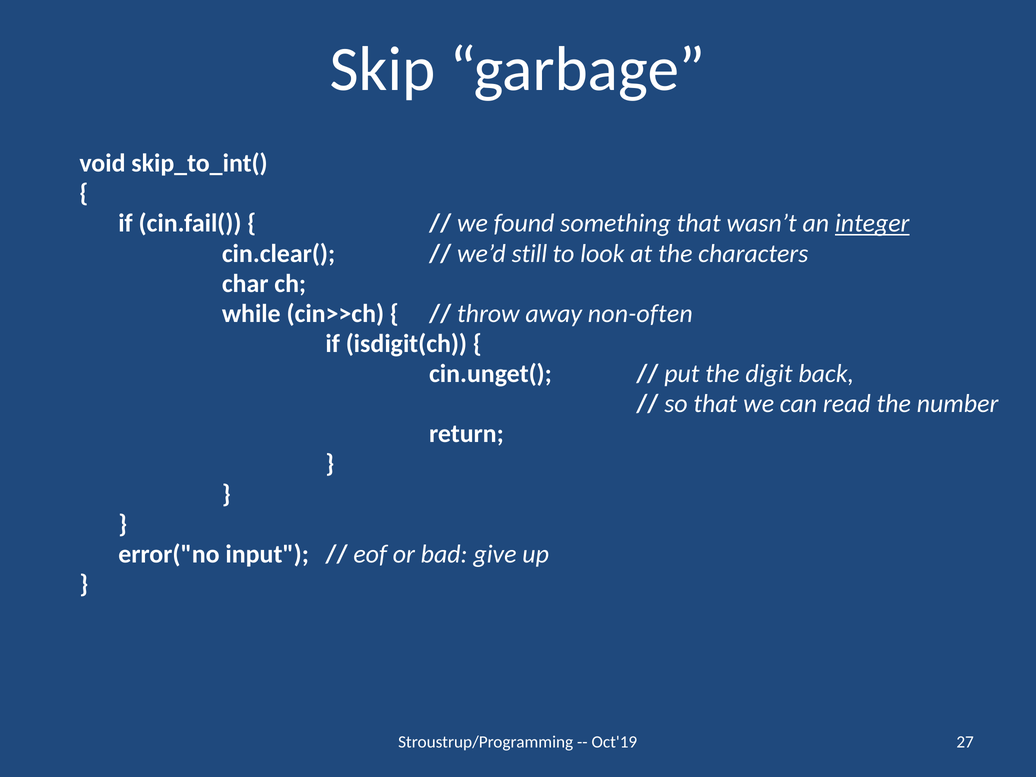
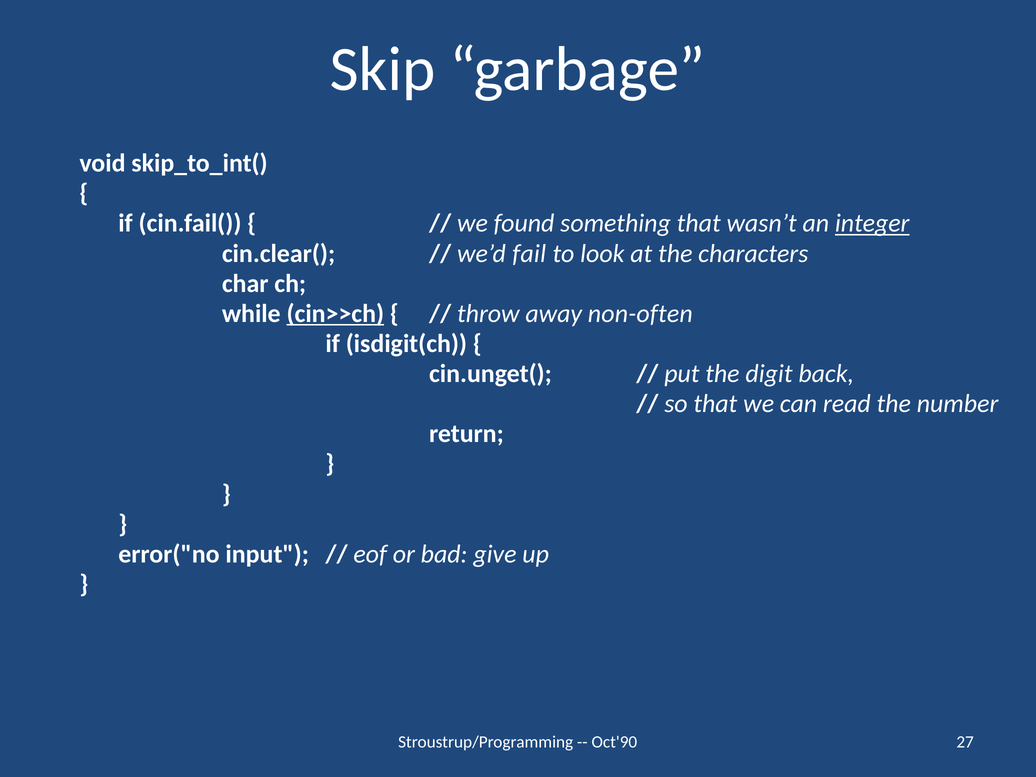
still: still -> fail
cin>>ch underline: none -> present
Oct'19: Oct'19 -> Oct'90
